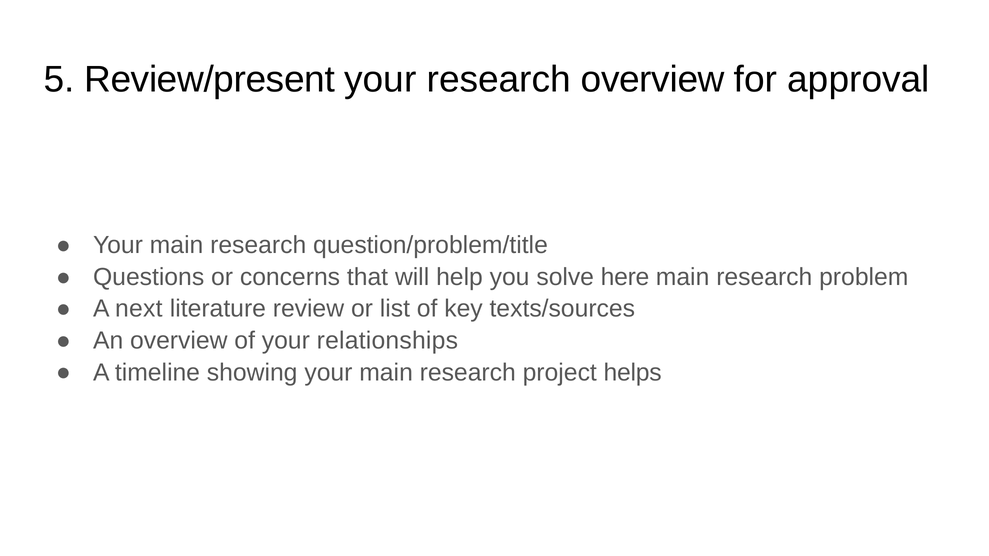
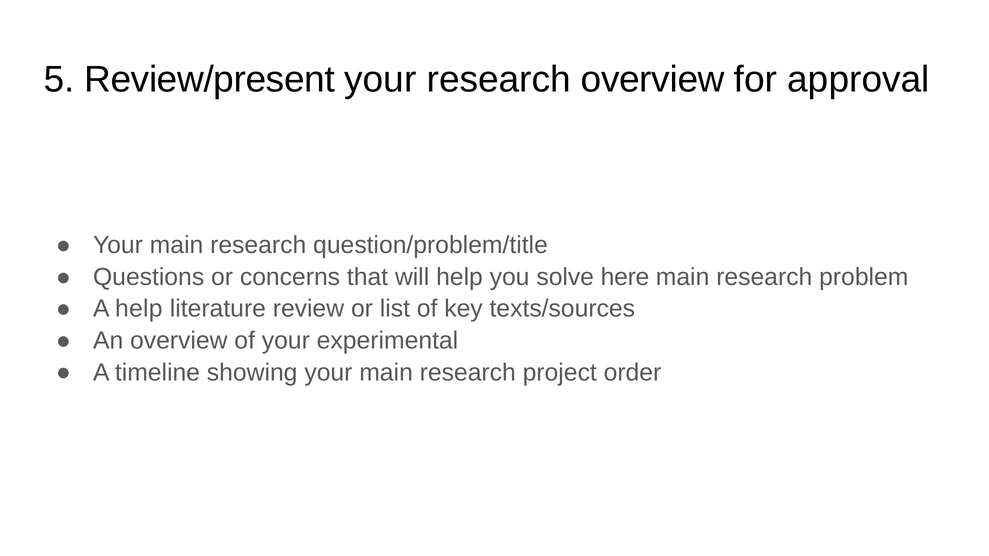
A next: next -> help
relationships: relationships -> experimental
helps: helps -> order
